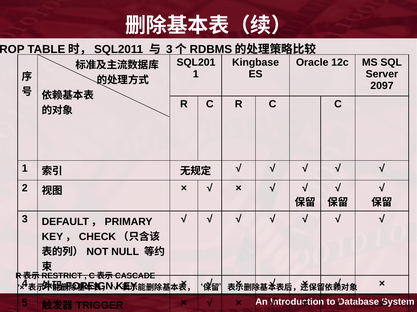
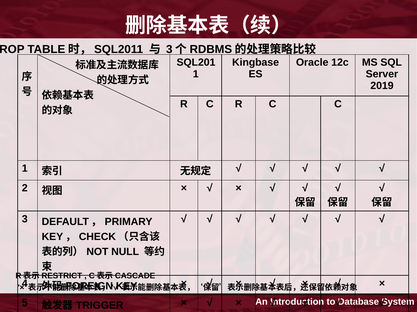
2097: 2097 -> 2019
